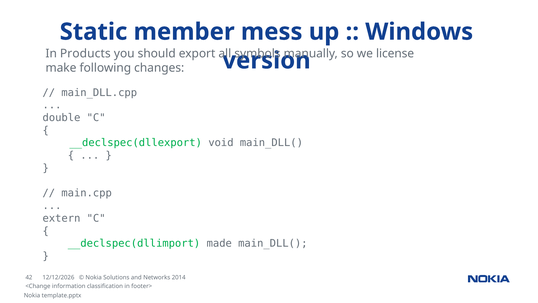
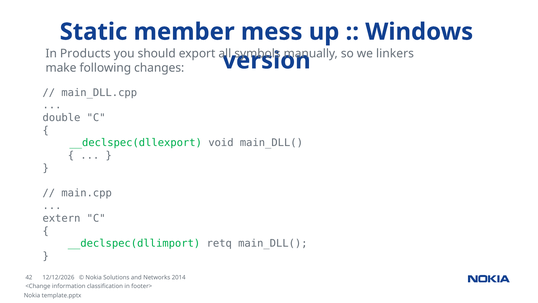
license: license -> linkers
made: made -> retq
